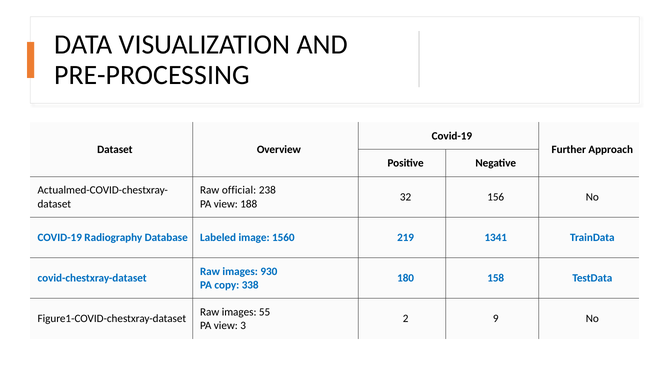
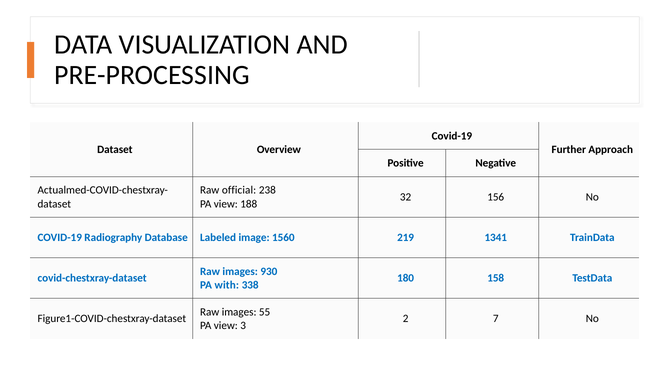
copy: copy -> with
9: 9 -> 7
